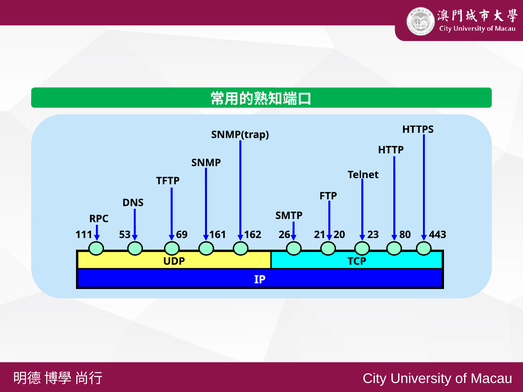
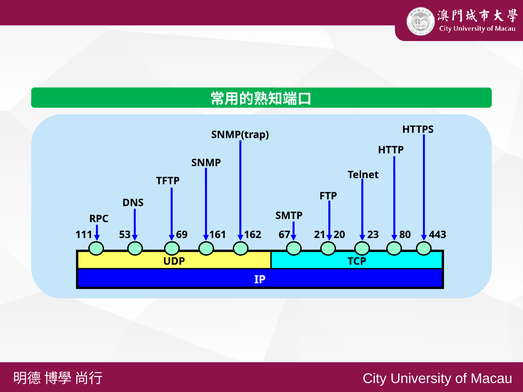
26: 26 -> 67
